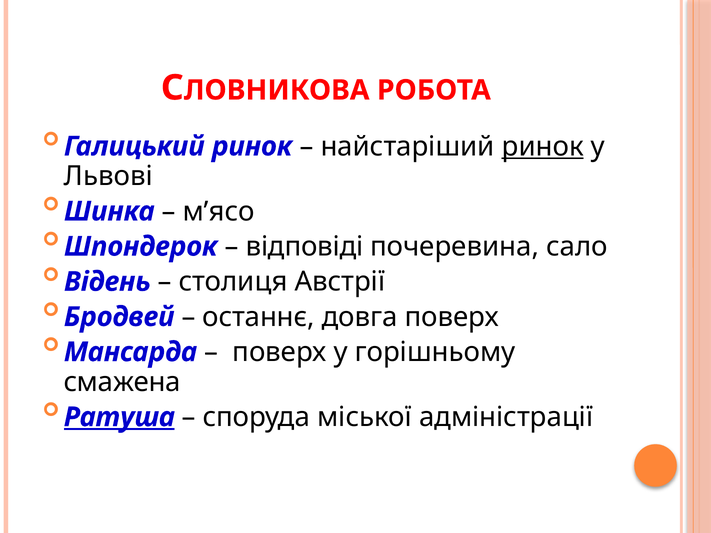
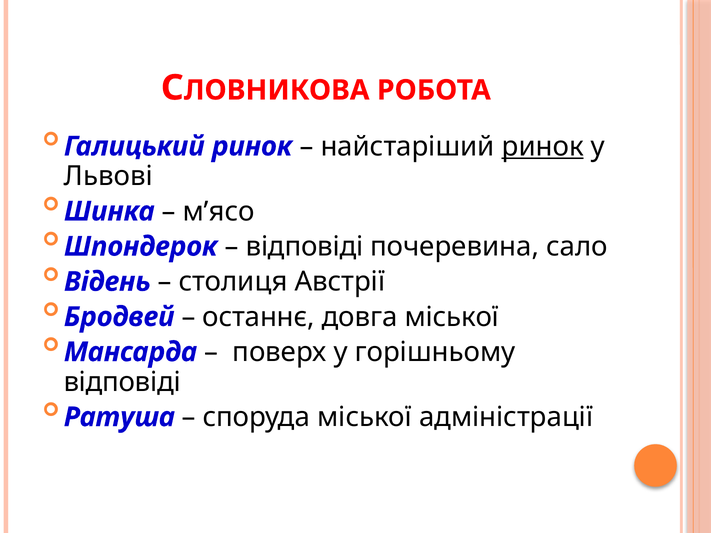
довга поверх: поверх -> міської
смажена at (122, 382): смажена -> відповіді
Ратуша underline: present -> none
